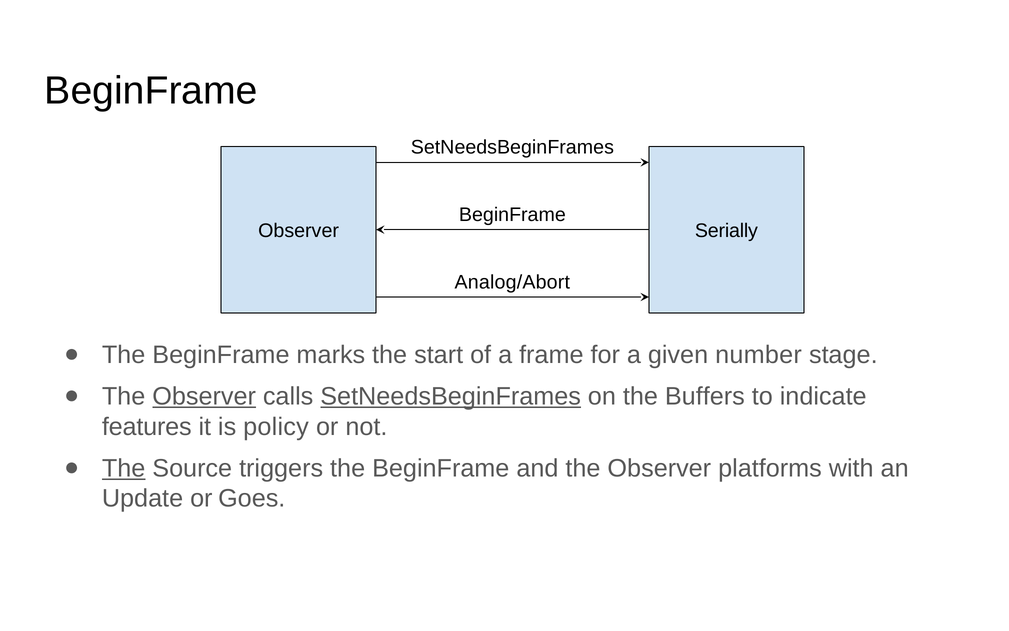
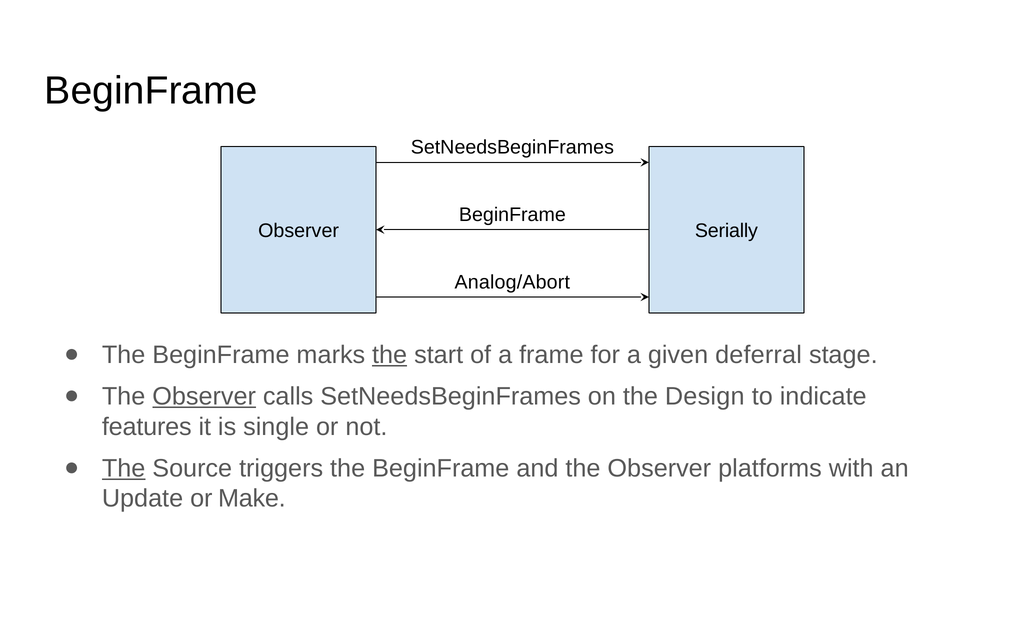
the at (390, 355) underline: none -> present
number: number -> deferral
SetNeedsBeginFrames at (451, 396) underline: present -> none
Buffers: Buffers -> Design
policy: policy -> single
Goes: Goes -> Make
